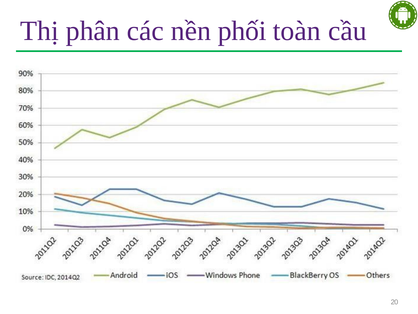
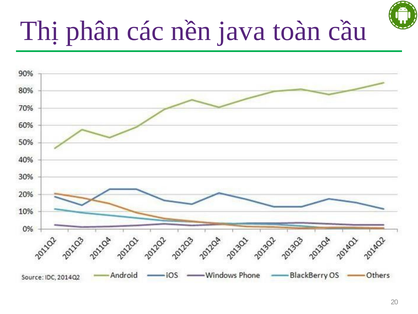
phối: phối -> java
